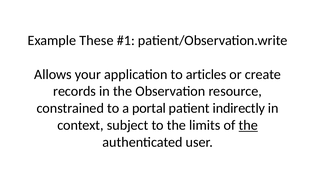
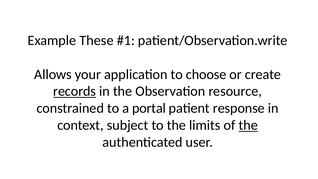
articles: articles -> choose
records underline: none -> present
indirectly: indirectly -> response
